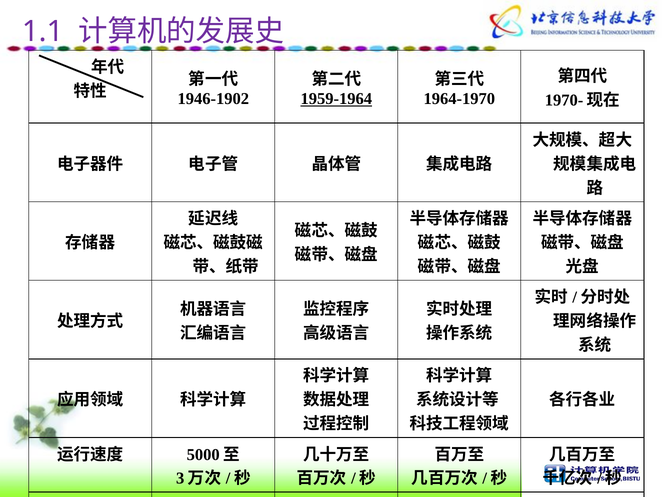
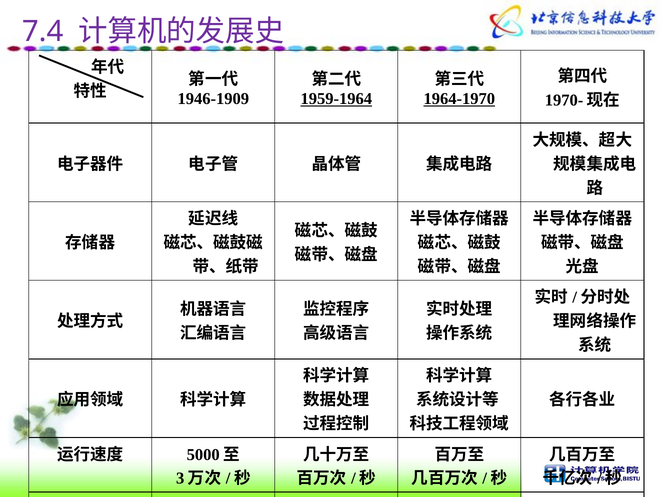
1.1: 1.1 -> 7.4
1946-1902: 1946-1902 -> 1946-1909
1964-1970 underline: none -> present
